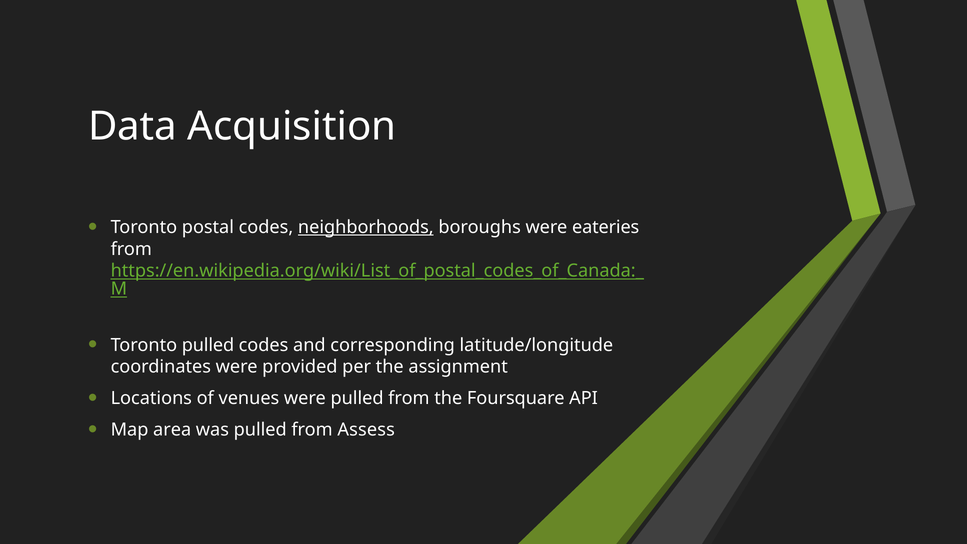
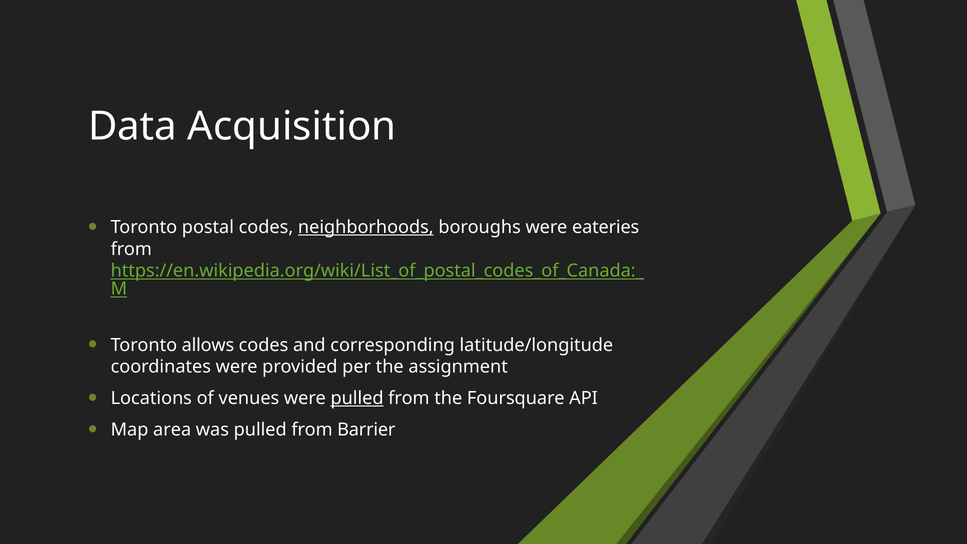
Toronto pulled: pulled -> allows
pulled at (357, 398) underline: none -> present
Assess: Assess -> Barrier
